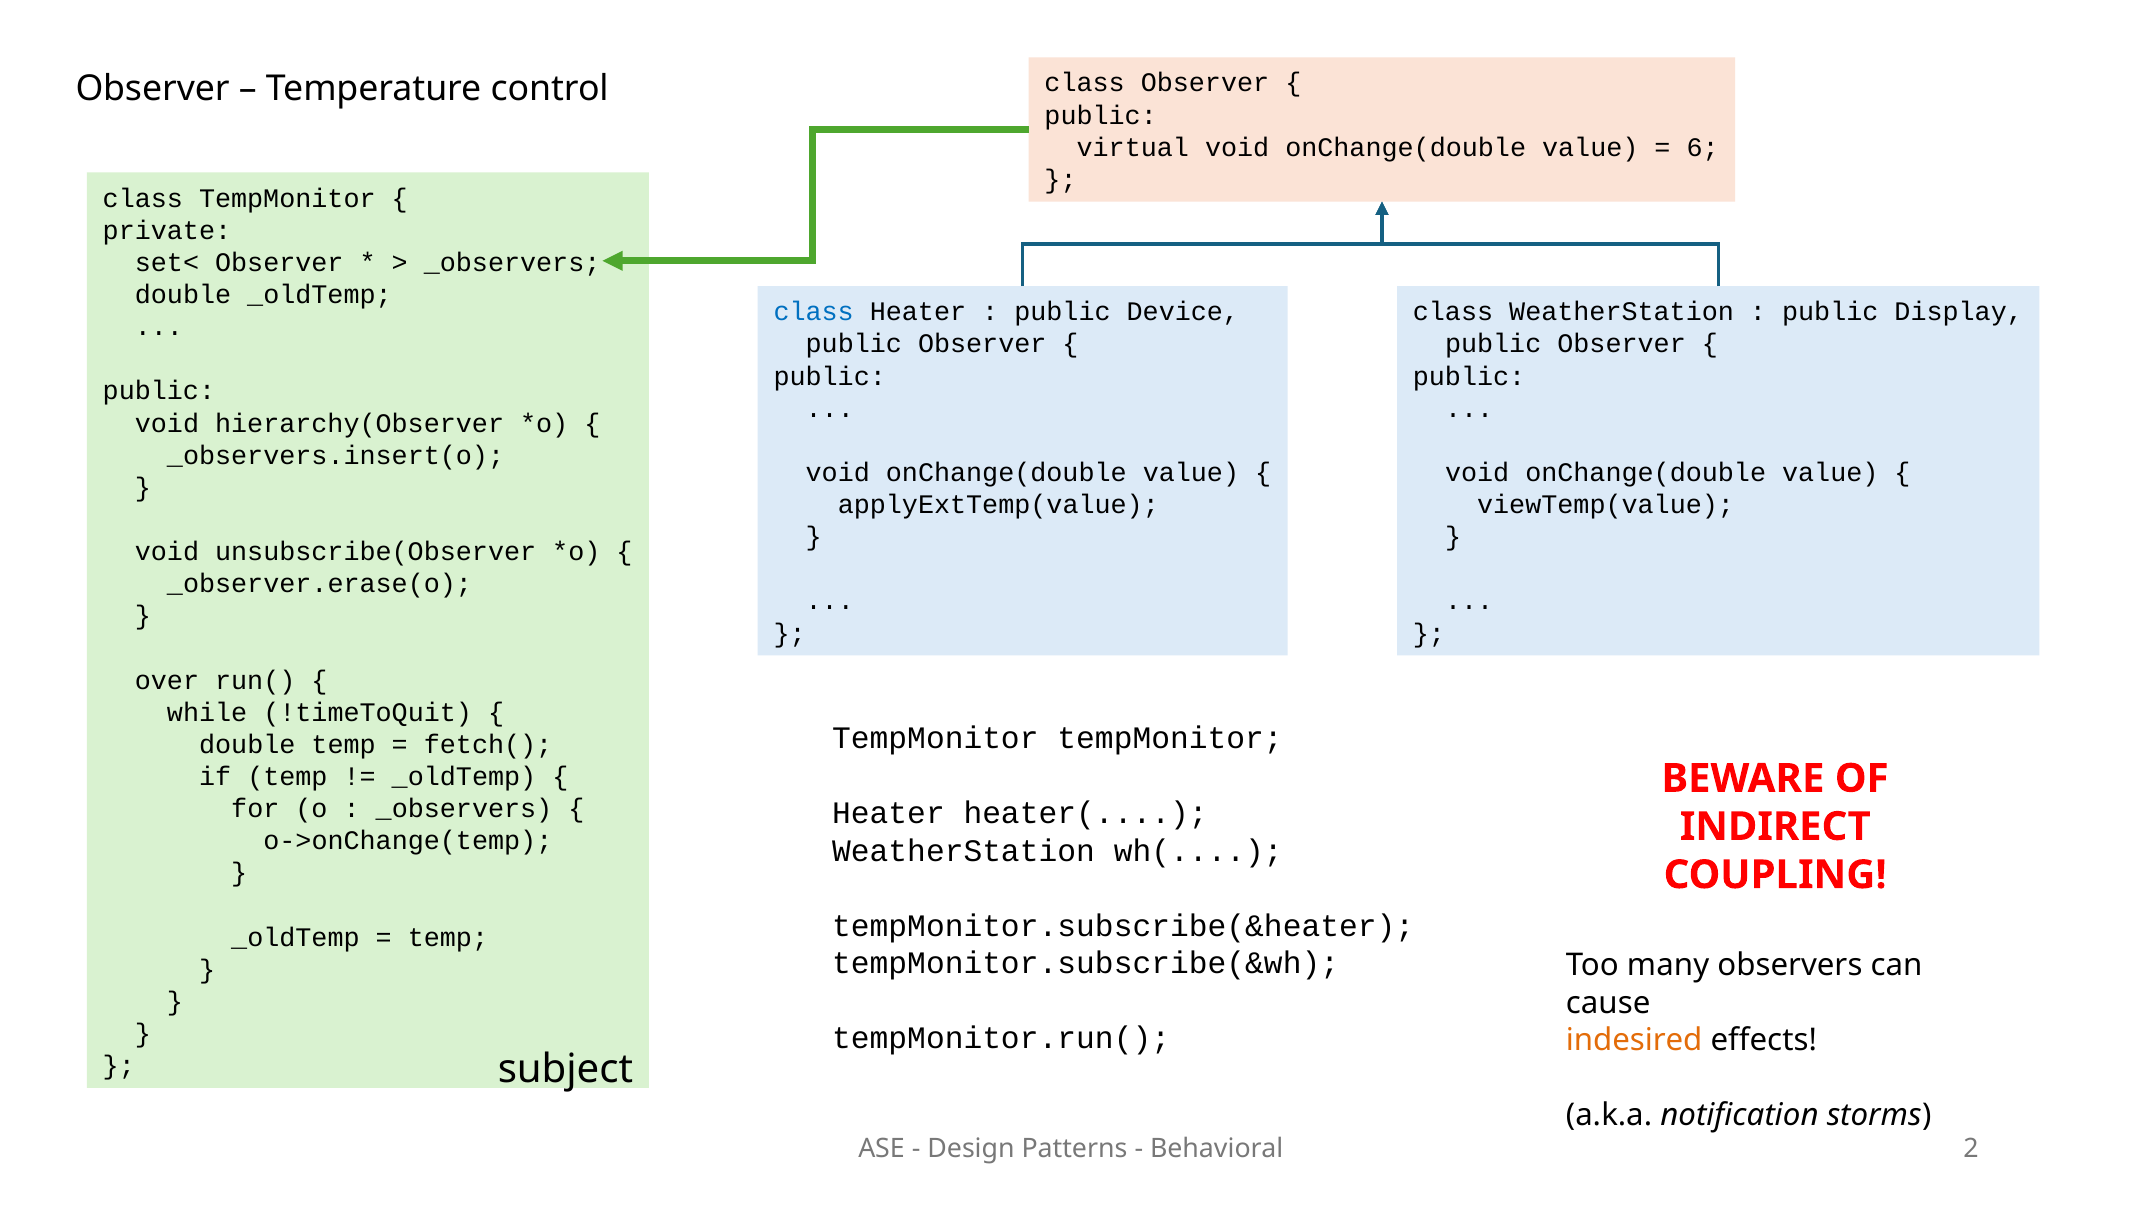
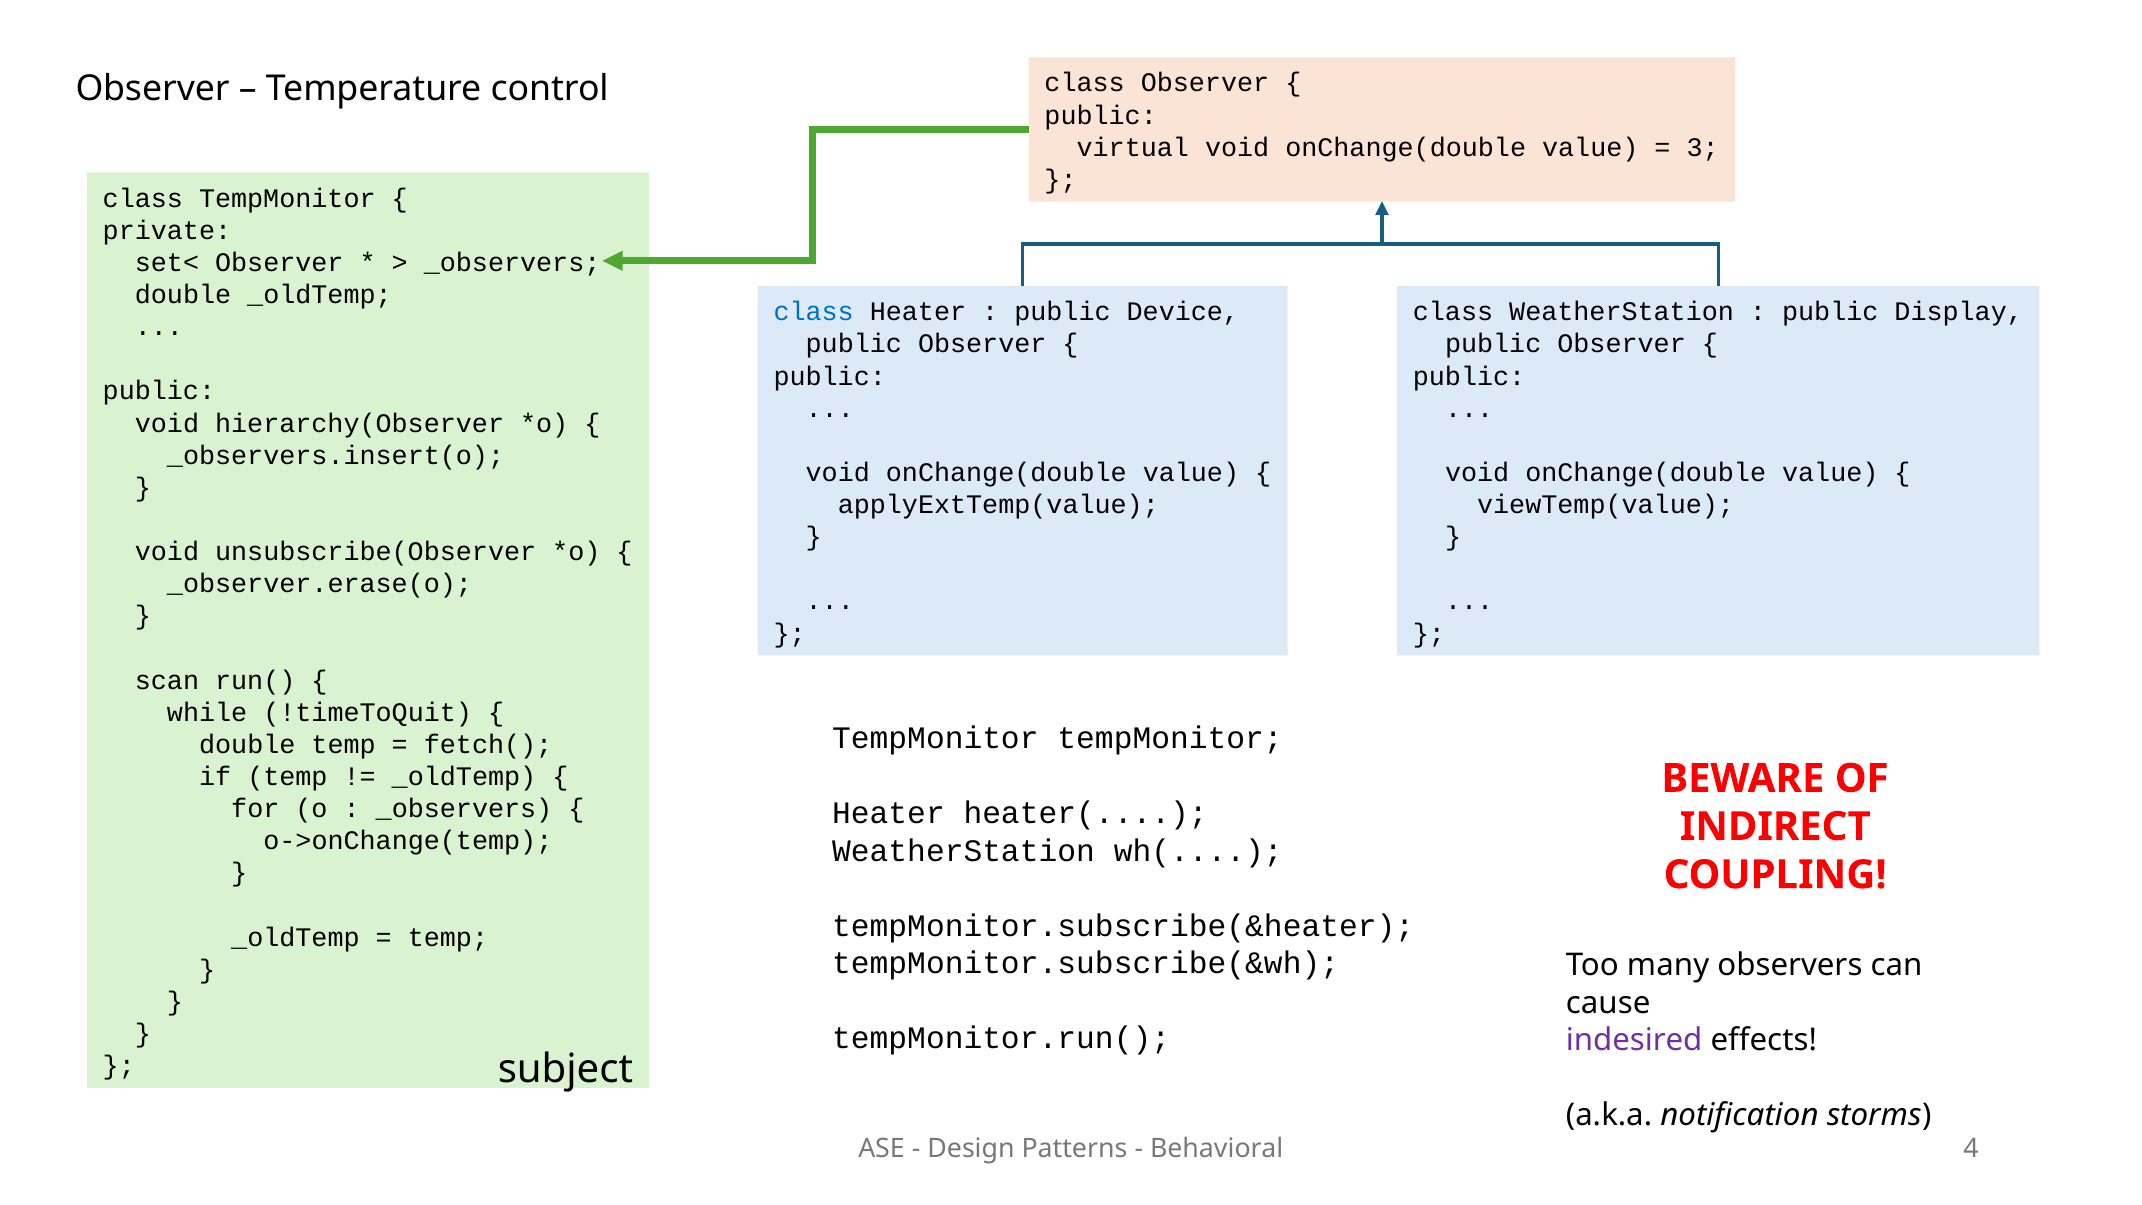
6: 6 -> 3
over: over -> scan
indesired colour: orange -> purple
2: 2 -> 4
